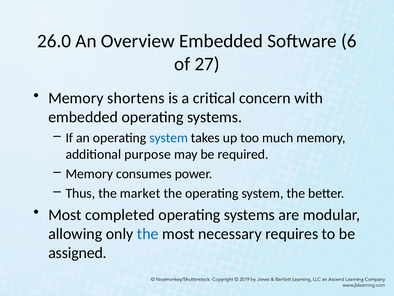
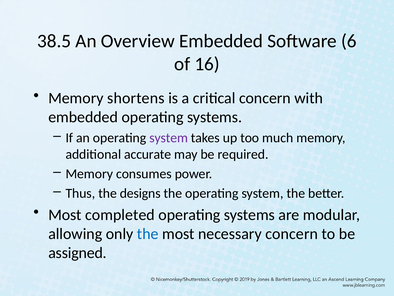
26.0: 26.0 -> 38.5
27: 27 -> 16
system at (169, 138) colour: blue -> purple
purpose: purpose -> accurate
market: market -> designs
necessary requires: requires -> concern
